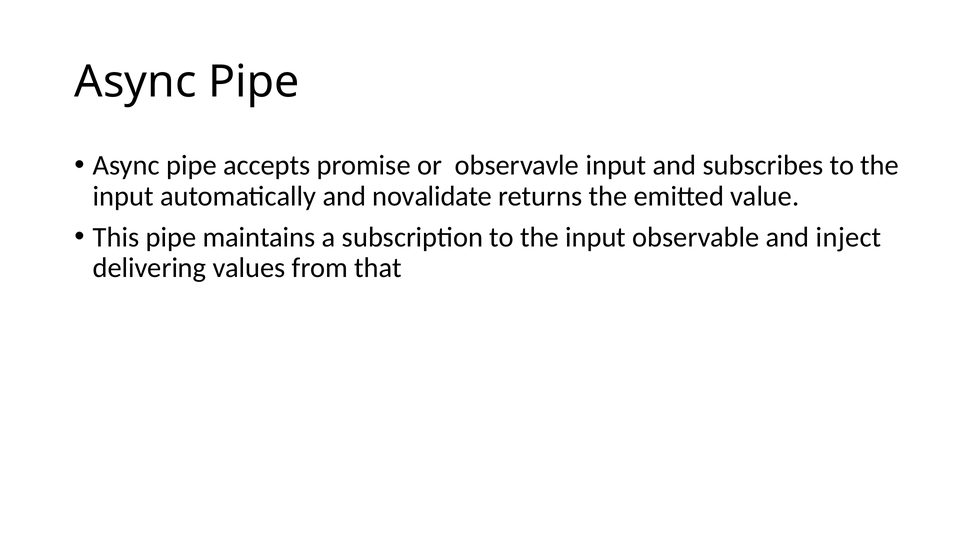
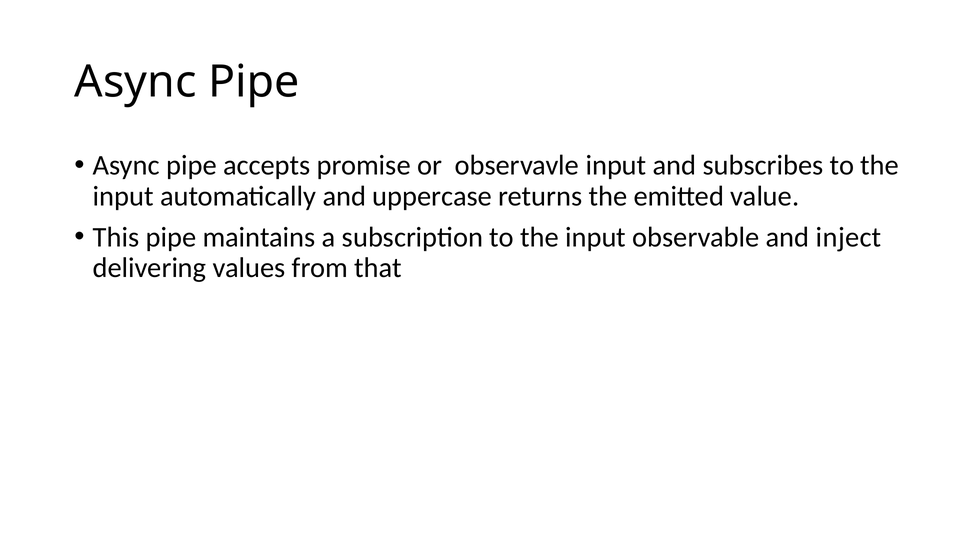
novalidate: novalidate -> uppercase
